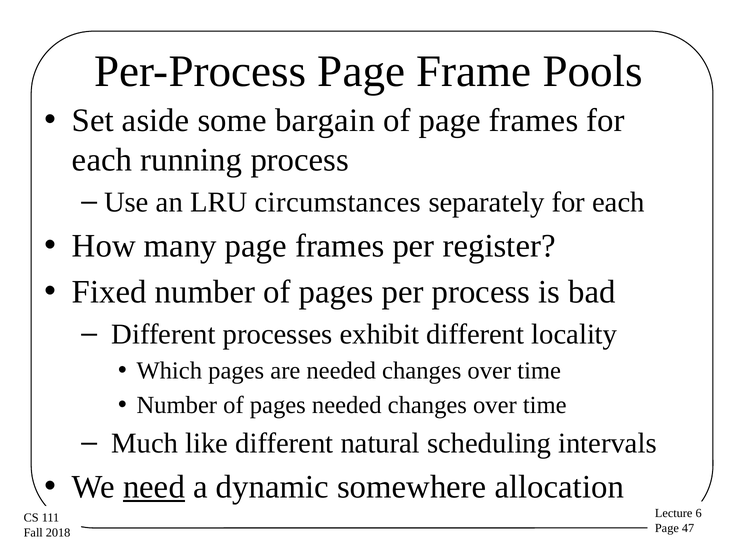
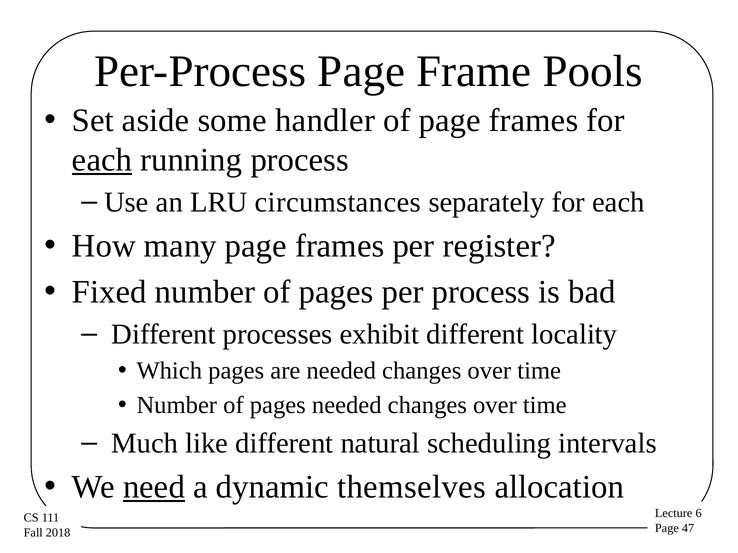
bargain: bargain -> handler
each at (102, 160) underline: none -> present
somewhere: somewhere -> themselves
